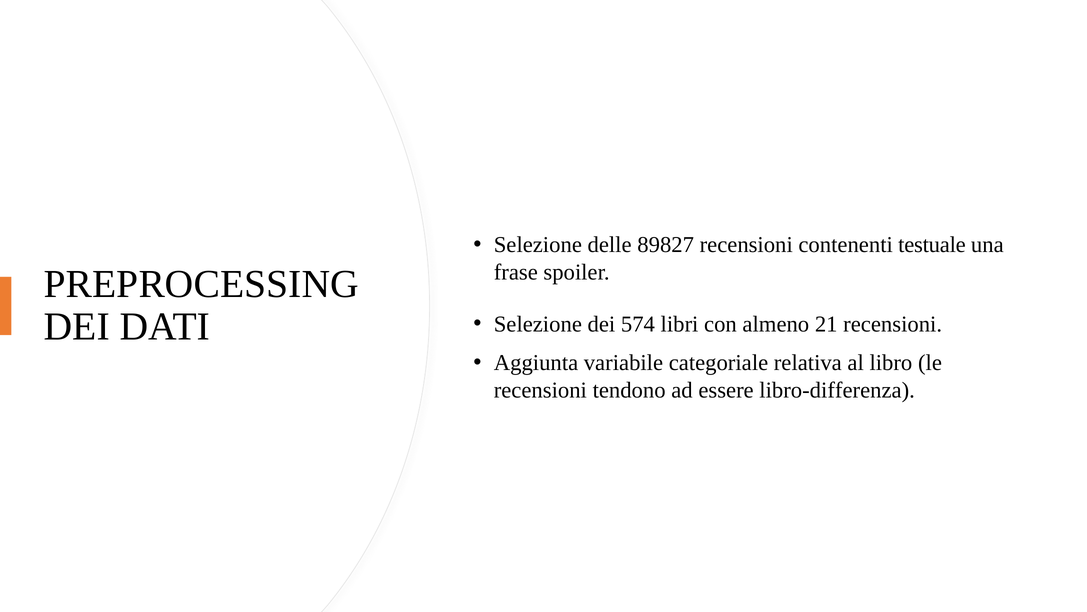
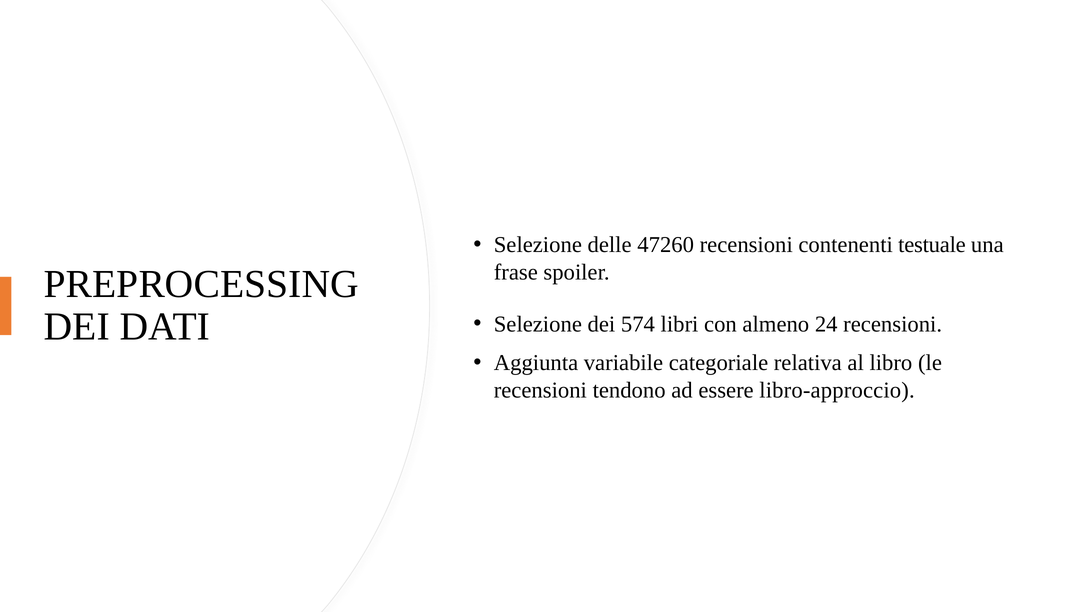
89827: 89827 -> 47260
21: 21 -> 24
libro-differenza: libro-differenza -> libro-approccio
